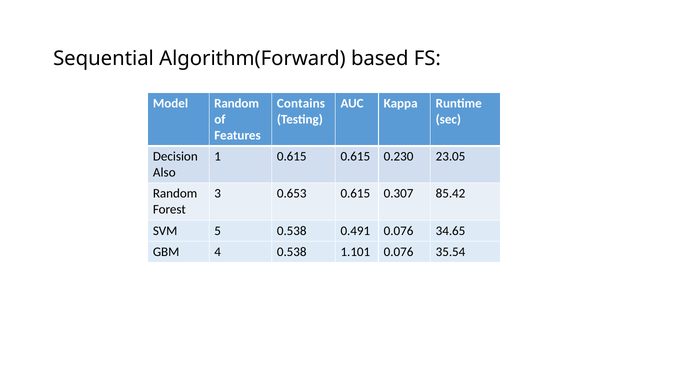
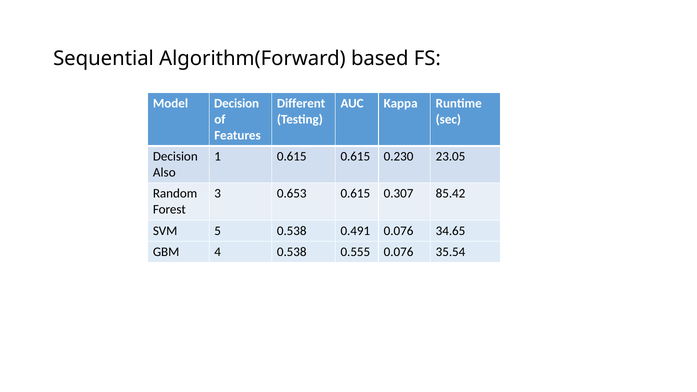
Model Random: Random -> Decision
Contains: Contains -> Different
1.101: 1.101 -> 0.555
